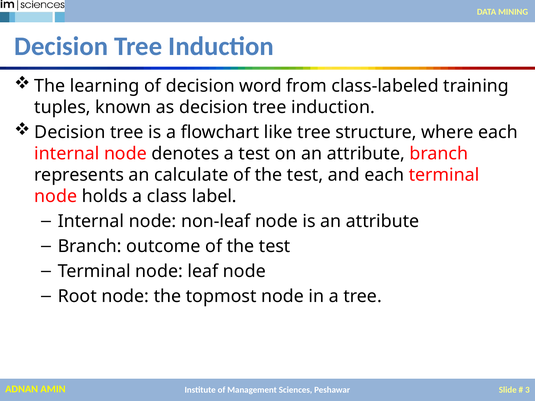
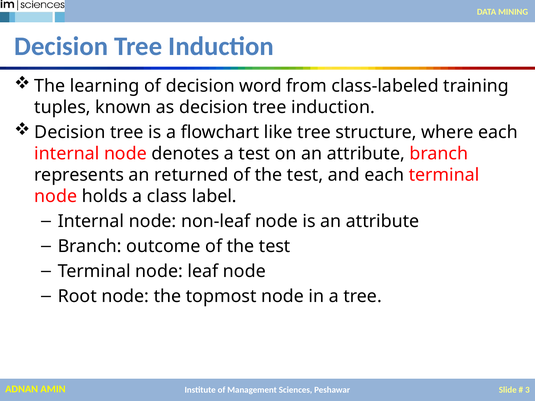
calculate: calculate -> returned
